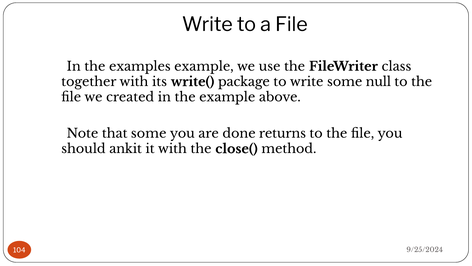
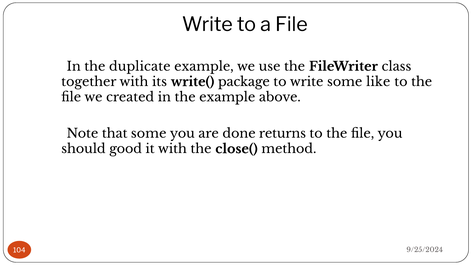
examples: examples -> duplicate
null: null -> like
ankit: ankit -> good
